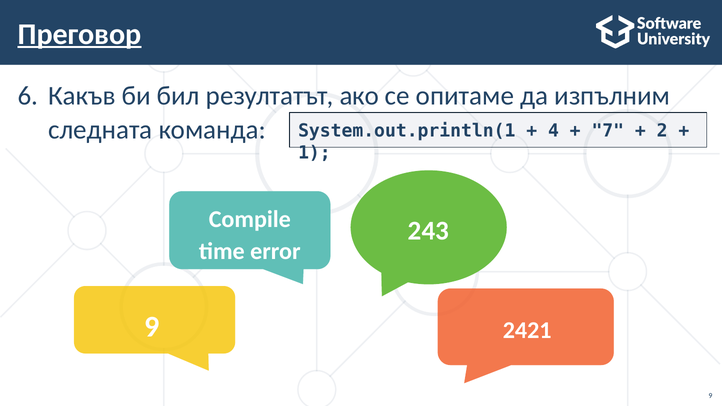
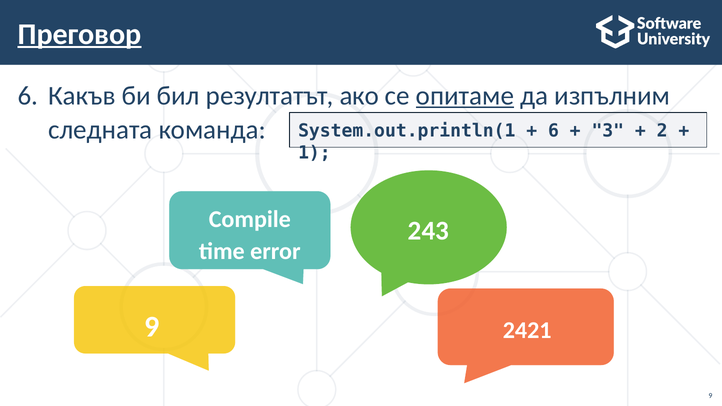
опитамe underline: none -> present
4 at (553, 131): 4 -> 6
7: 7 -> 3
